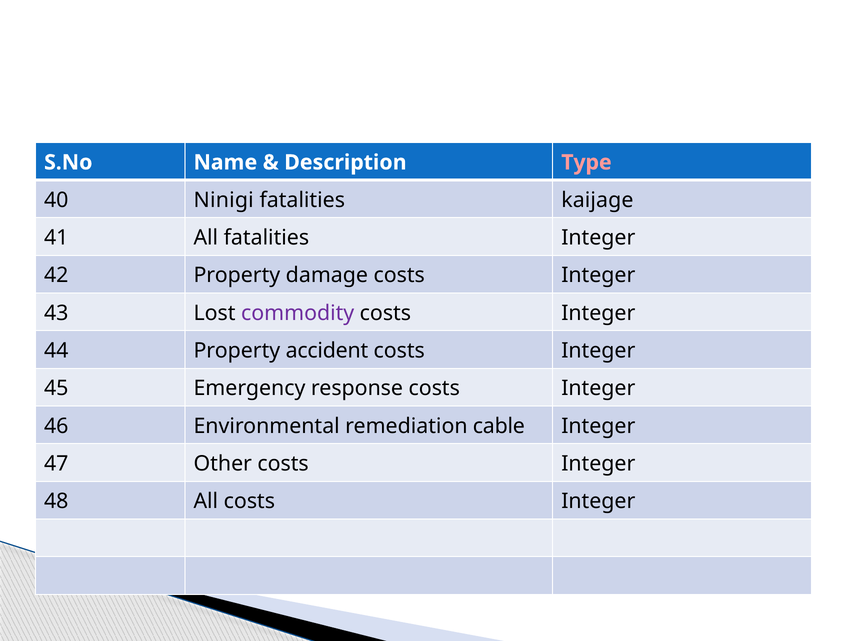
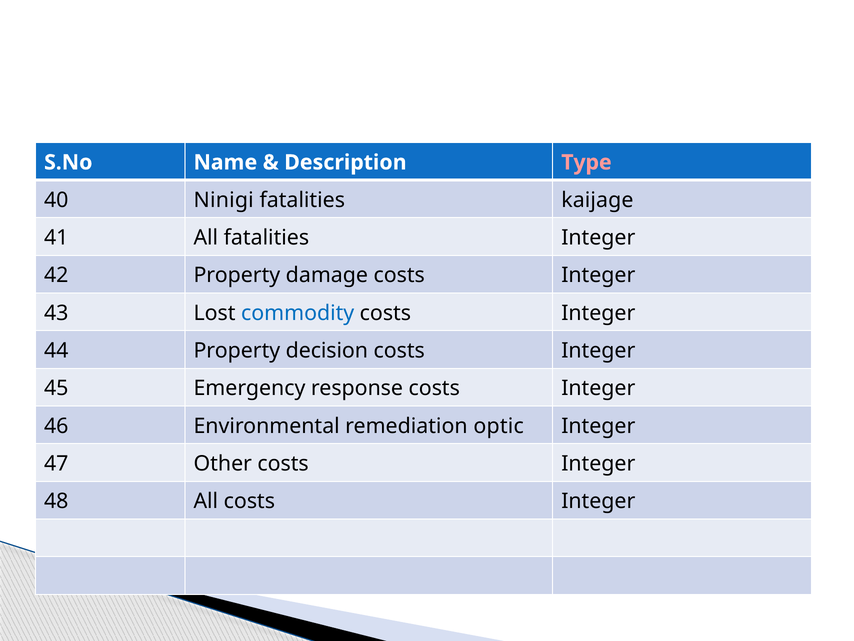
commodity colour: purple -> blue
accident: accident -> decision
cable: cable -> optic
